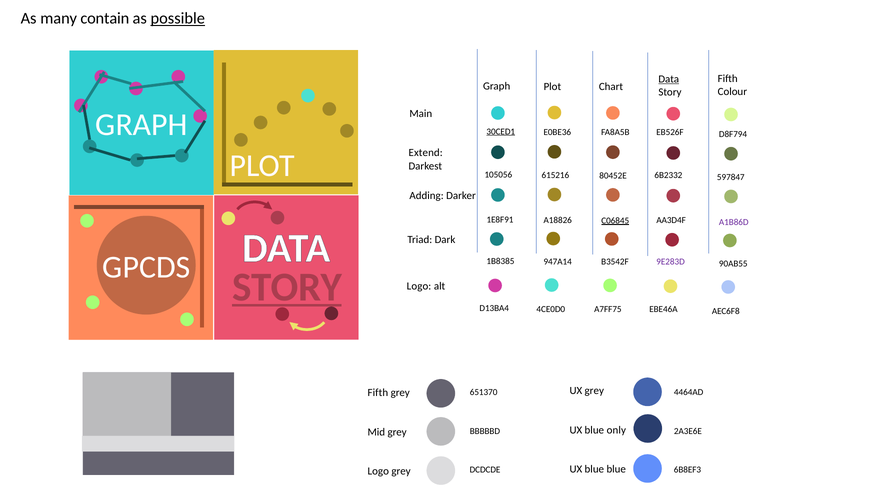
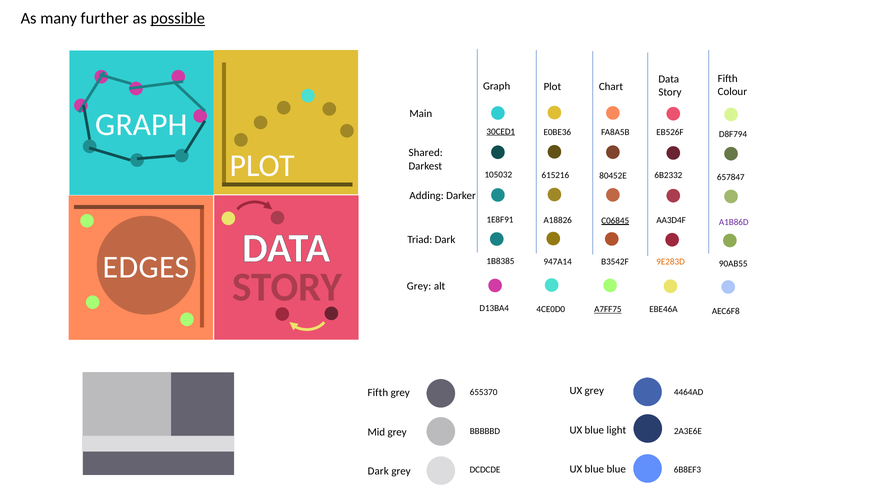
contain: contain -> further
Data at (669, 79) underline: present -> none
Extend: Extend -> Shared
105056: 105056 -> 105032
597847: 597847 -> 657847
GPCDS: GPCDS -> EDGES
9E283D colour: purple -> orange
STORY at (287, 288) underline: present -> none
Logo at (419, 286): Logo -> Grey
A7FF75 underline: none -> present
651370: 651370 -> 655370
only: only -> light
Logo at (378, 471): Logo -> Dark
